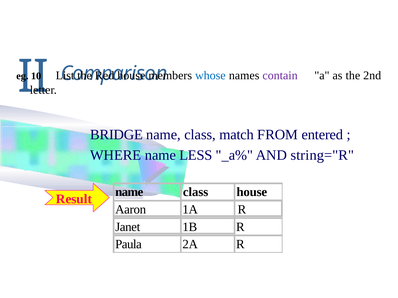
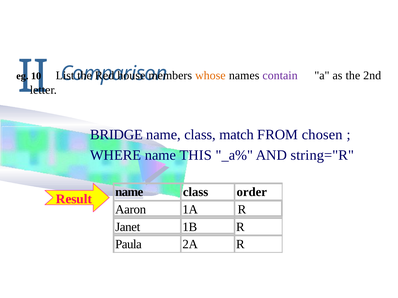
whose colour: blue -> orange
entered: entered -> chosen
LESS: LESS -> THIS
class house: house -> order
